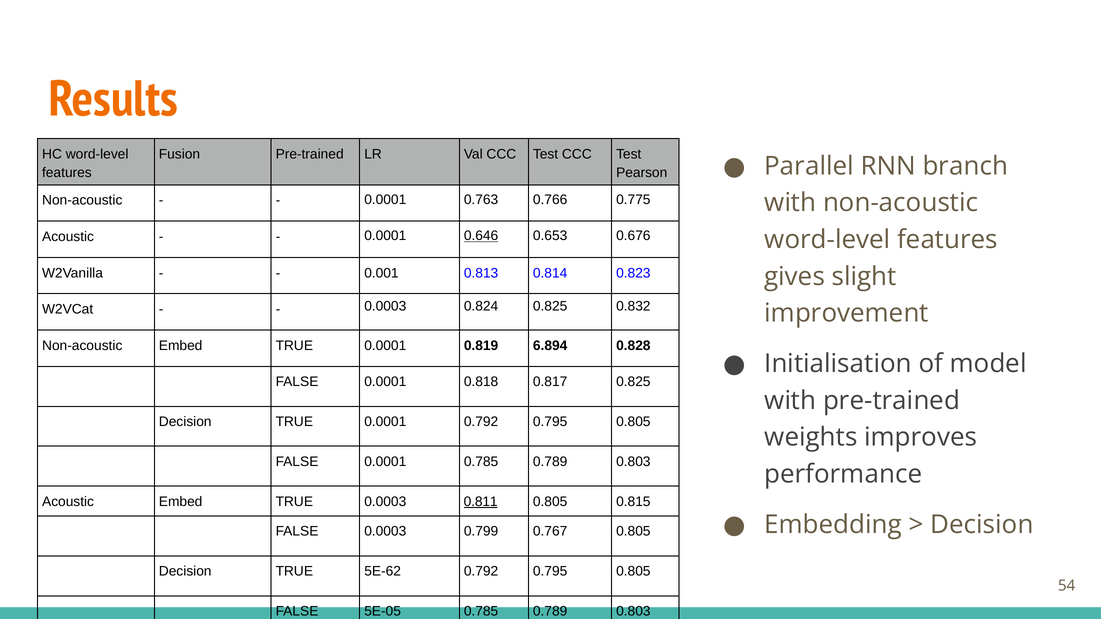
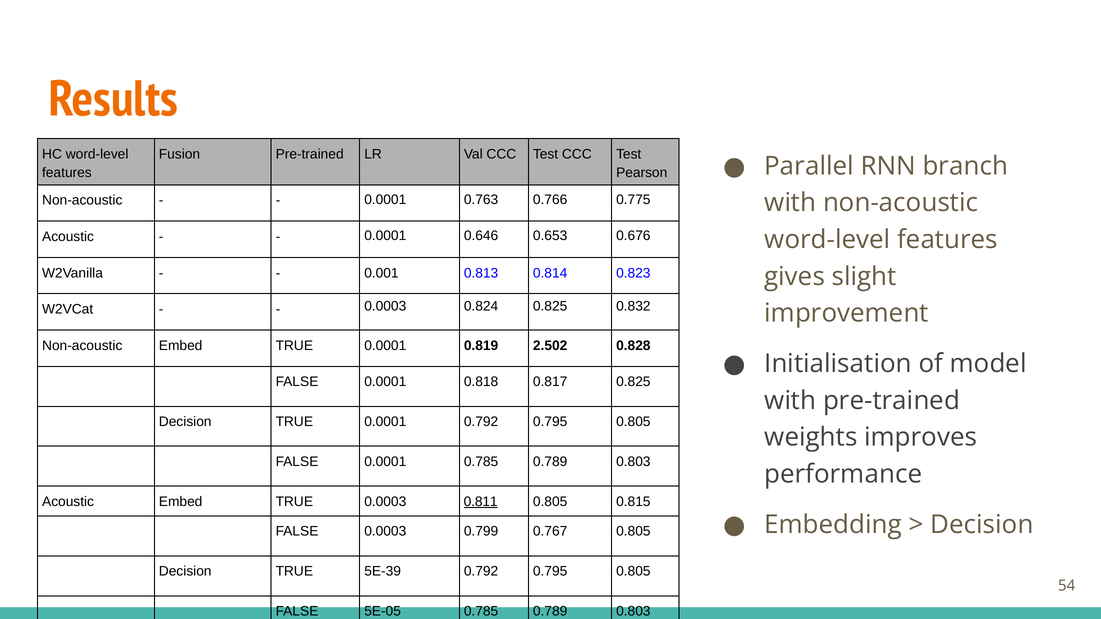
0.646 underline: present -> none
6.894: 6.894 -> 2.502
5E-62: 5E-62 -> 5E-39
